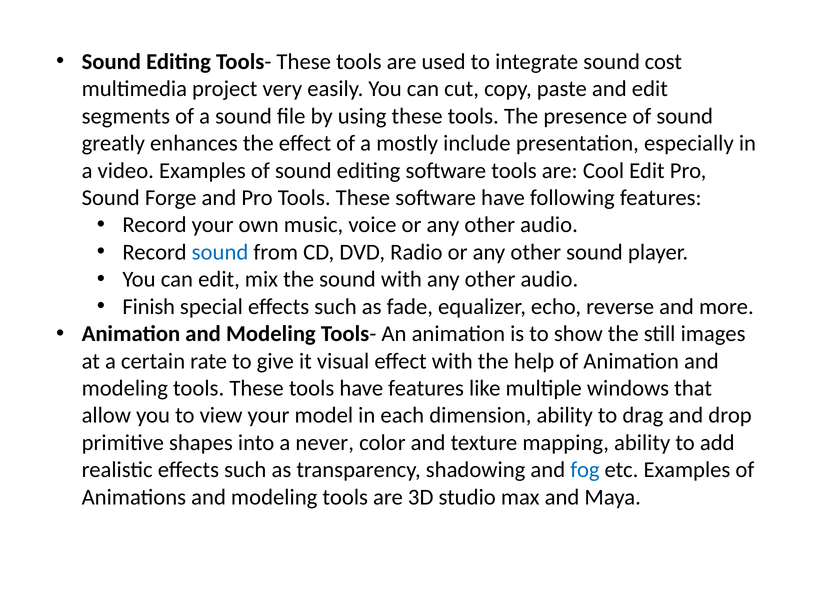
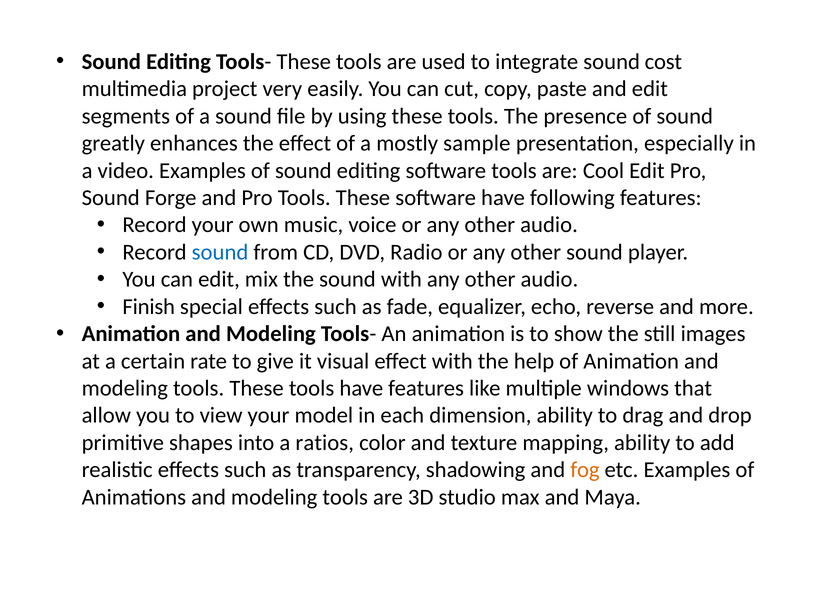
include: include -> sample
never: never -> ratios
fog colour: blue -> orange
